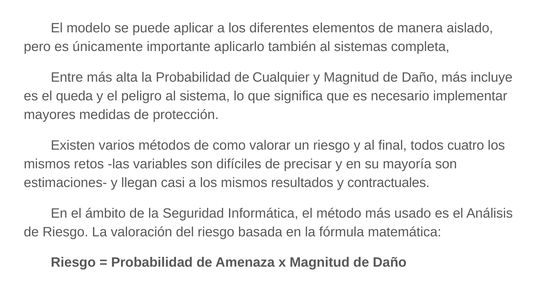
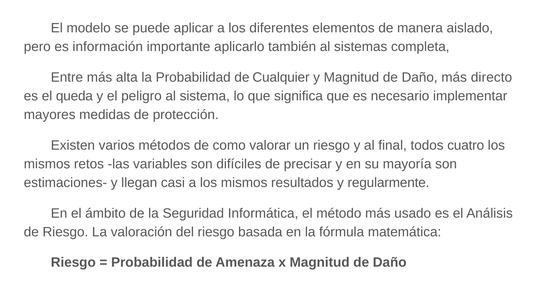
únicamente: únicamente -> información
incluye: incluye -> directo
contractuales: contractuales -> regularmente
